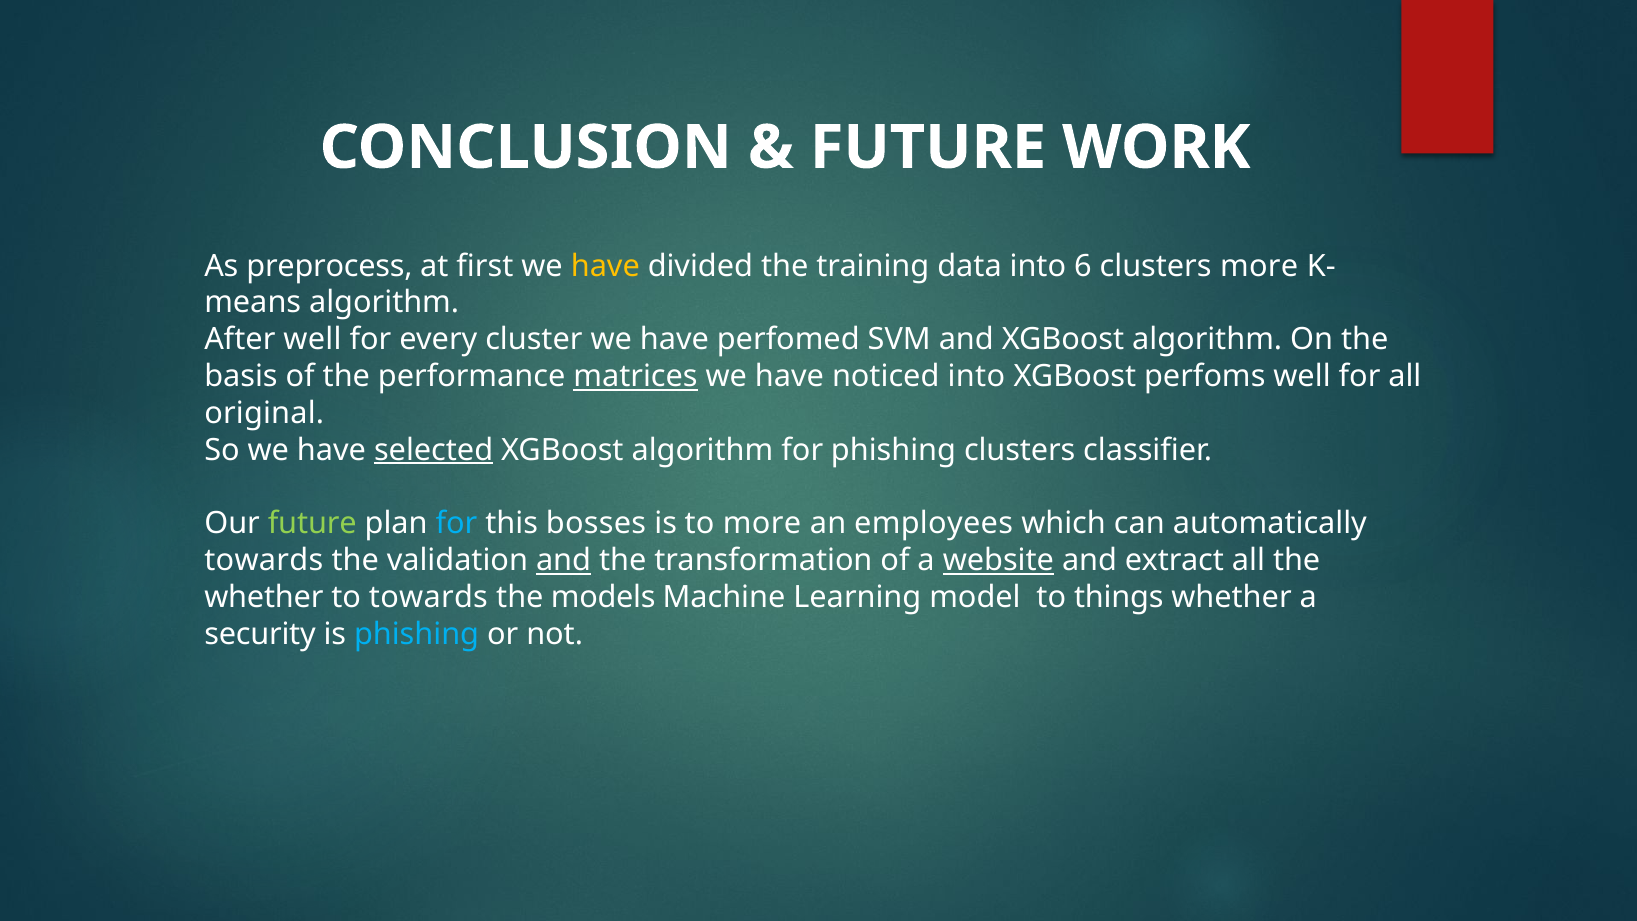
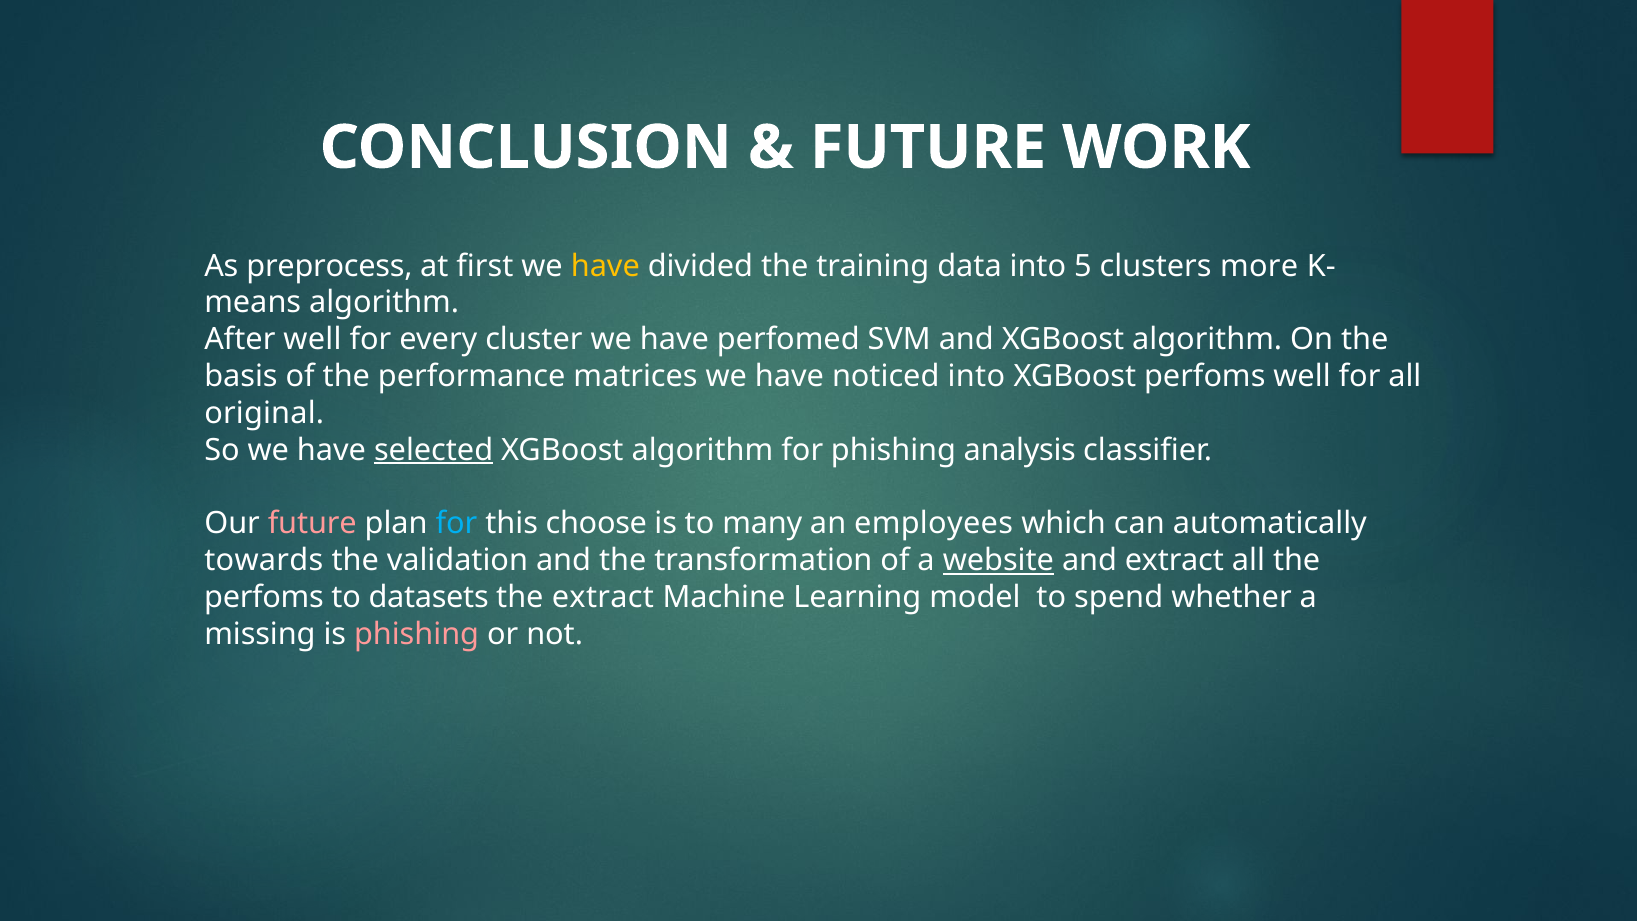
6: 6 -> 5
matrices underline: present -> none
phishing clusters: clusters -> analysis
future at (312, 524) colour: light green -> pink
bosses: bosses -> choose
to more: more -> many
and at (564, 561) underline: present -> none
whether at (264, 597): whether -> perfoms
to towards: towards -> datasets
the models: models -> extract
things: things -> spend
security: security -> missing
phishing at (417, 634) colour: light blue -> pink
